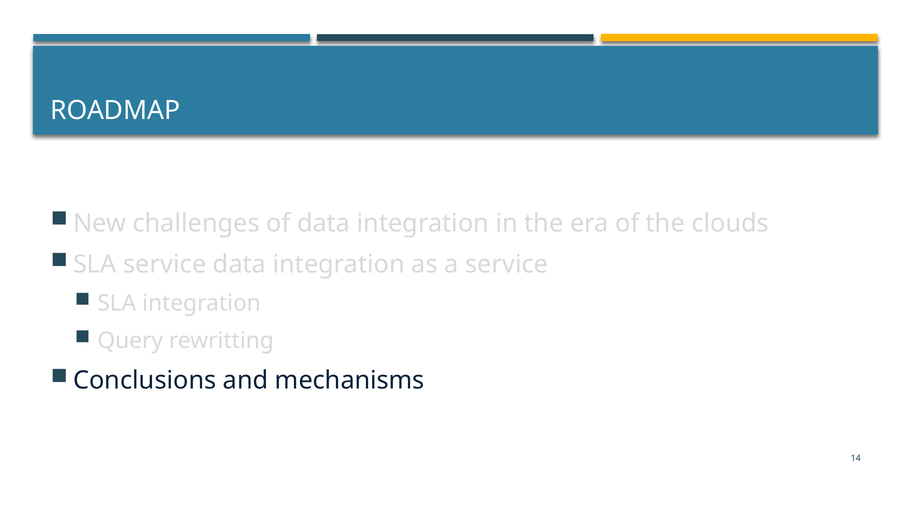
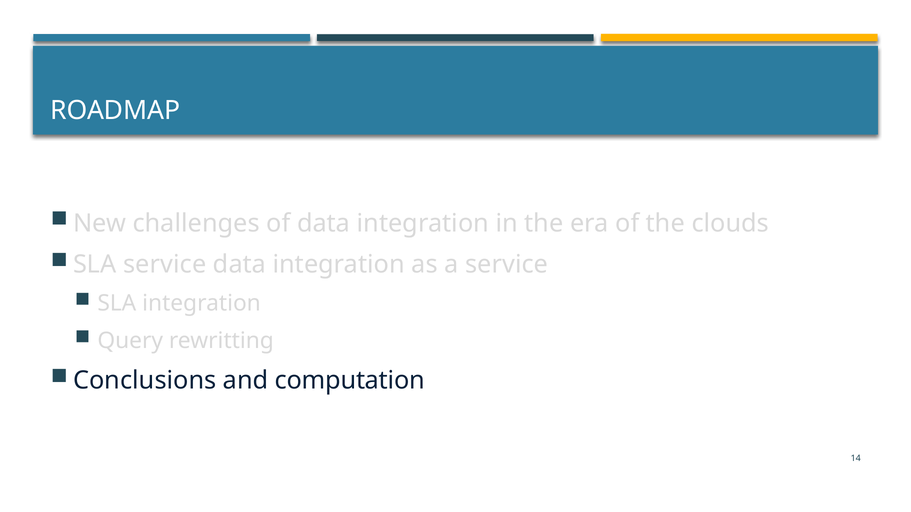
mechanisms: mechanisms -> computation
